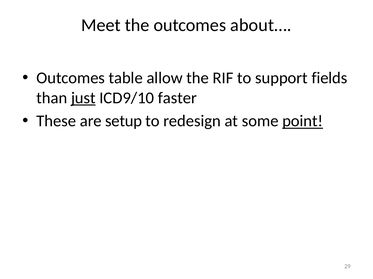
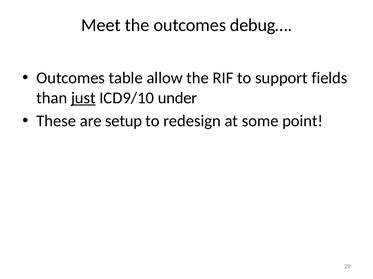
about…: about… -> debug…
faster: faster -> under
point underline: present -> none
